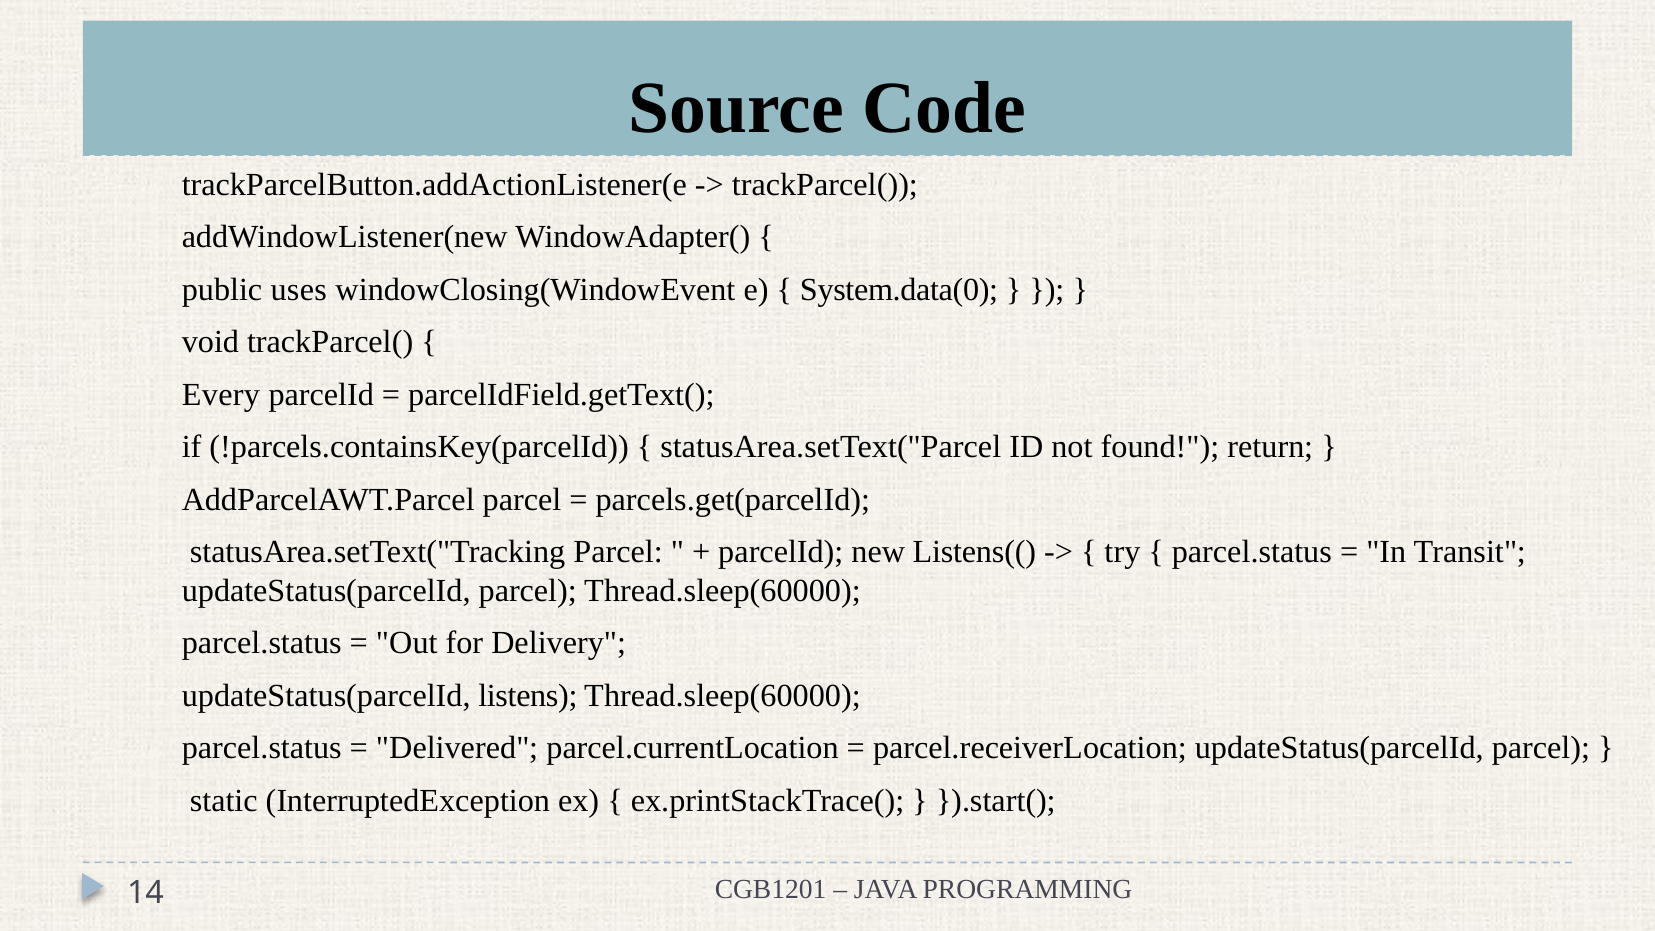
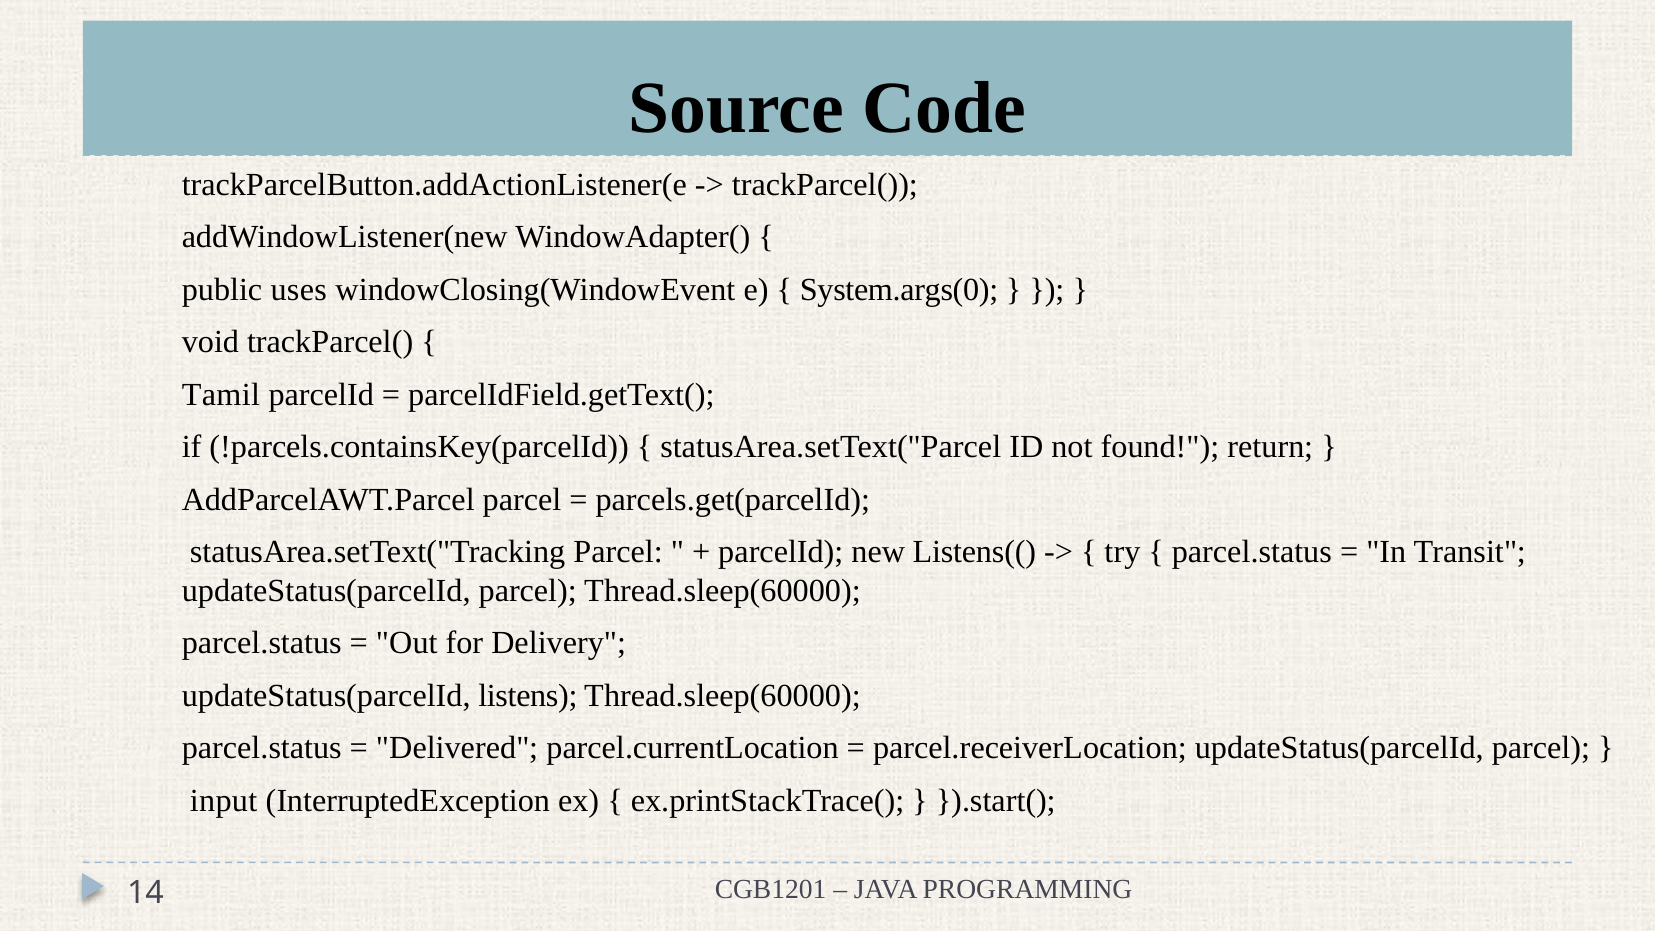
System.data(0: System.data(0 -> System.args(0
Every: Every -> Tamil
static: static -> input
